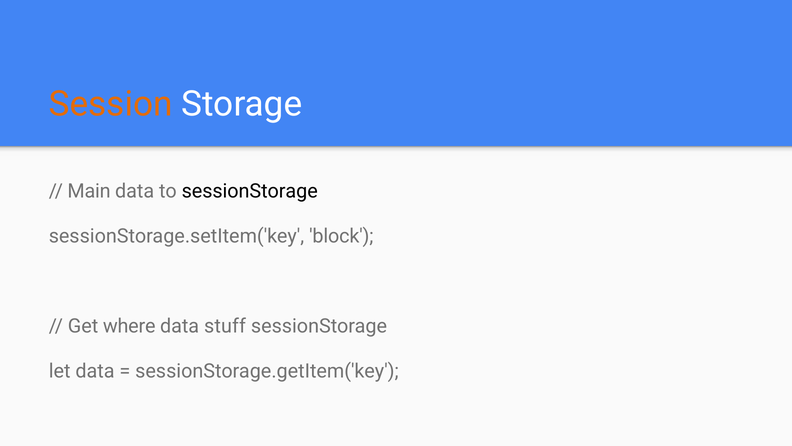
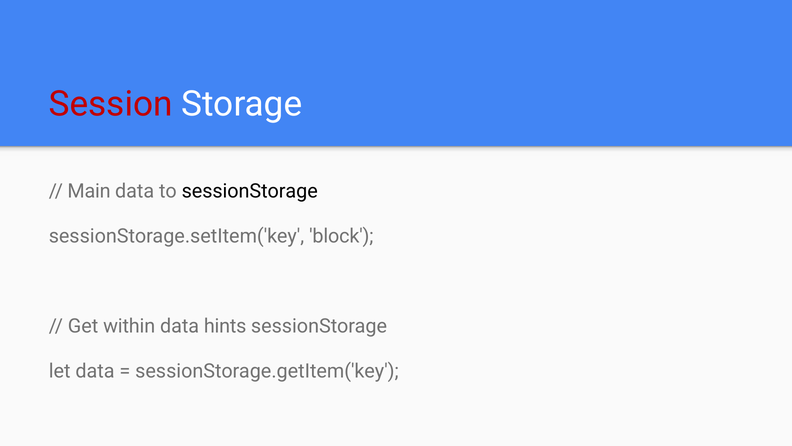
Session colour: orange -> red
where: where -> within
stuff: stuff -> hints
